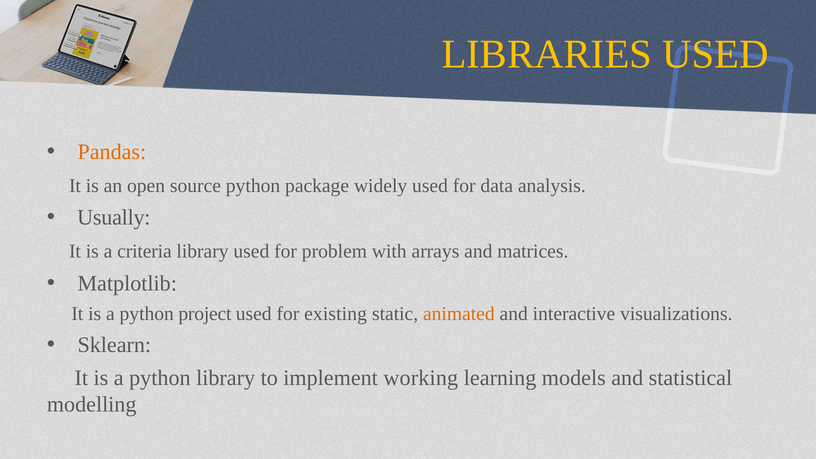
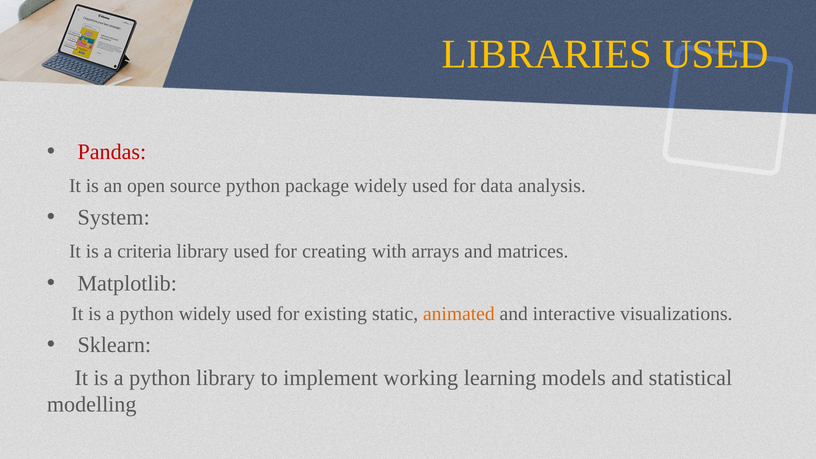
Pandas colour: orange -> red
Usually: Usually -> System
problem: problem -> creating
python project: project -> widely
